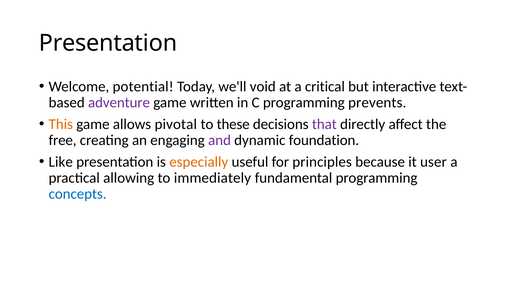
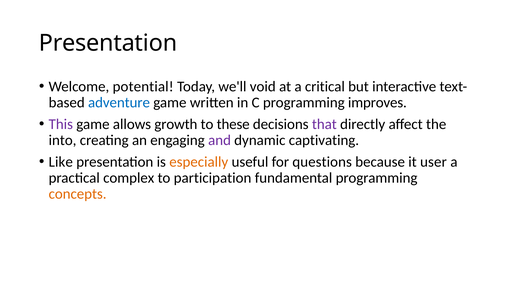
adventure colour: purple -> blue
prevents: prevents -> improves
This colour: orange -> purple
pivotal: pivotal -> growth
free: free -> into
foundation: foundation -> captivating
principles: principles -> questions
allowing: allowing -> complex
immediately: immediately -> participation
concepts colour: blue -> orange
